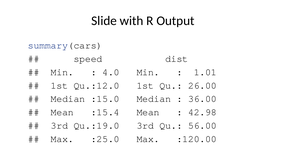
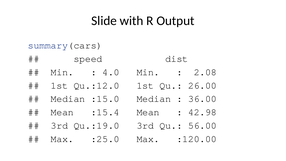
1.01: 1.01 -> 2.08
